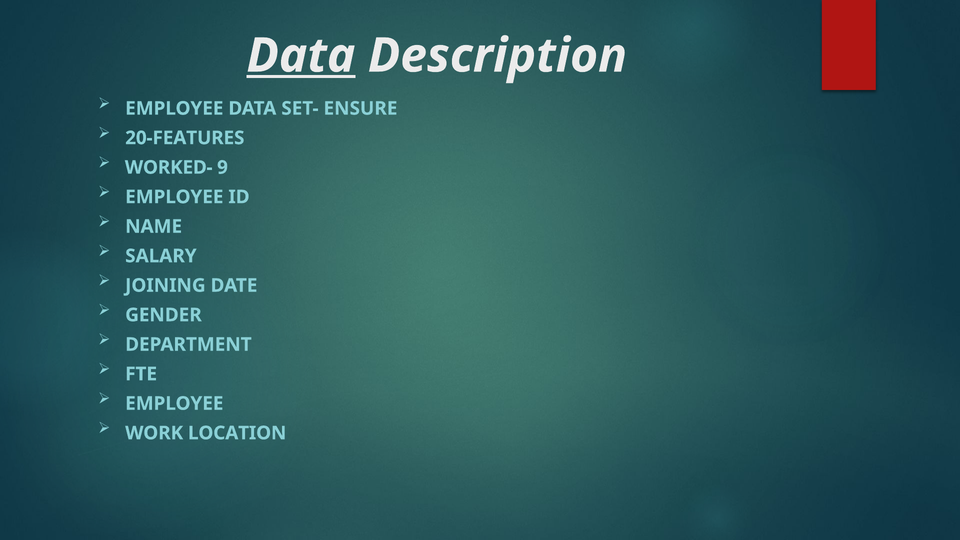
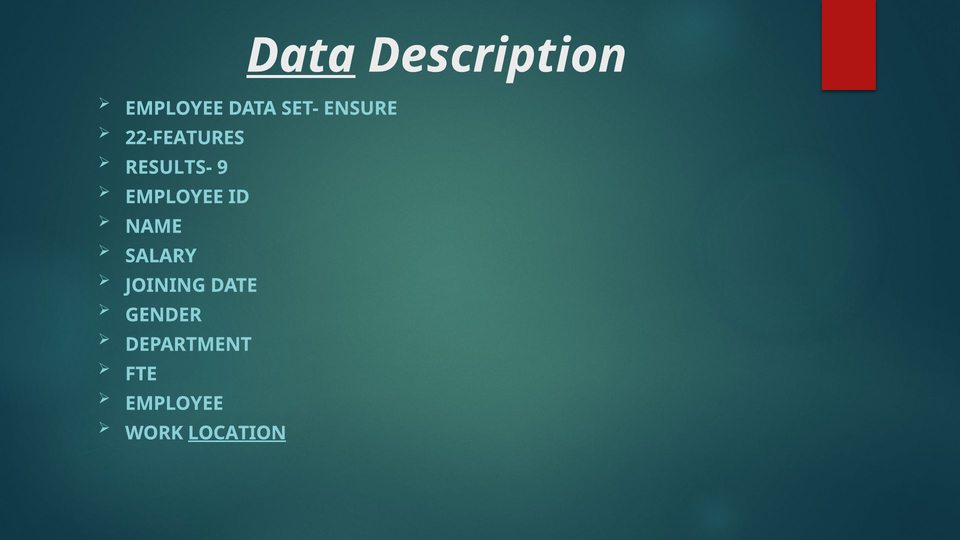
20-FEATURES: 20-FEATURES -> 22-FEATURES
WORKED-: WORKED- -> RESULTS-
LOCATION underline: none -> present
